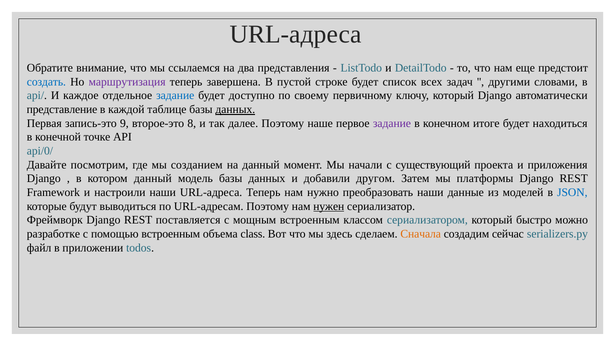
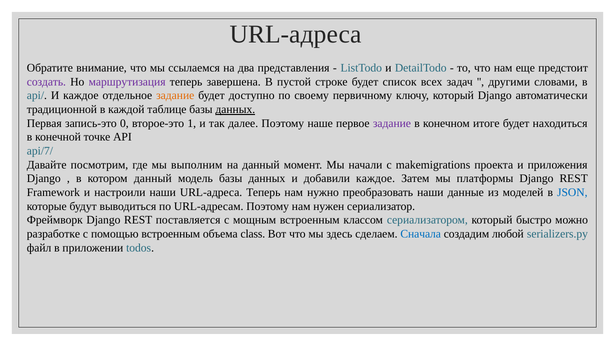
создать colour: blue -> purple
задание at (175, 96) colour: blue -> orange
представление: представление -> традиционной
9: 9 -> 0
8: 8 -> 1
api/0/: api/0/ -> api/7/
созданием: созданием -> выполним
существующий: существующий -> makemigrations
добавили другом: другом -> каждое
нужен underline: present -> none
Сначала colour: orange -> blue
сейчас: сейчас -> любой
